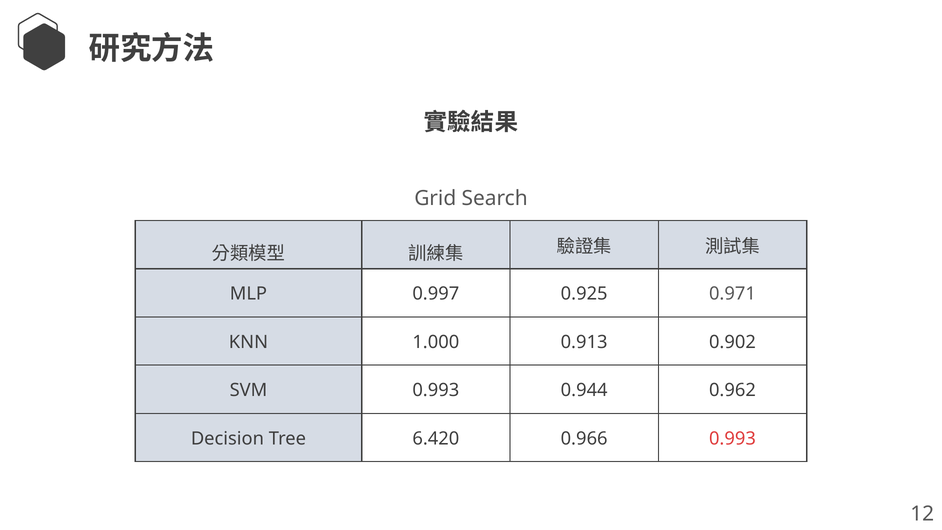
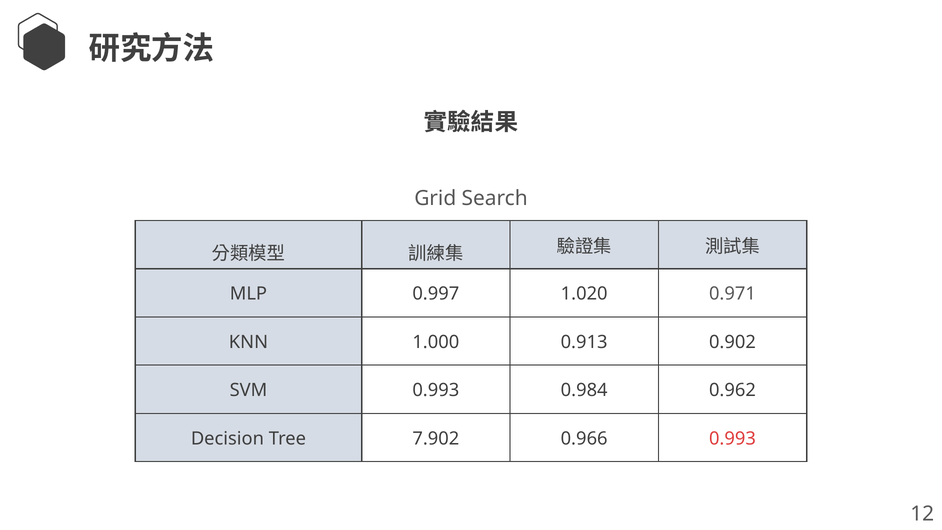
0.925: 0.925 -> 1.020
0.944: 0.944 -> 0.984
6.420: 6.420 -> 7.902
